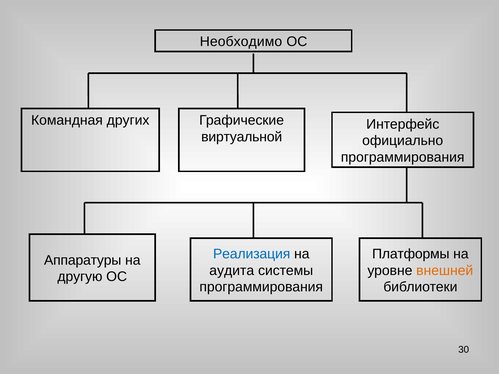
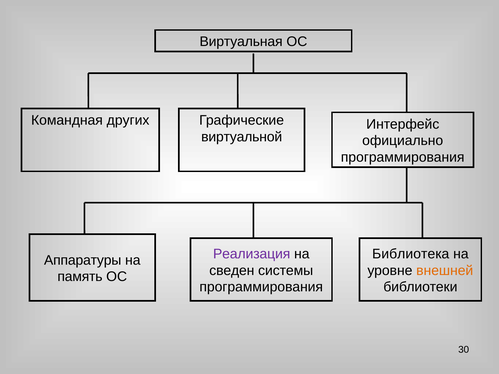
Необходимо: Необходимо -> Виртуальная
Реализация colour: blue -> purple
Платформы: Платформы -> Библиотека
аудита: аудита -> сведен
другую: другую -> память
